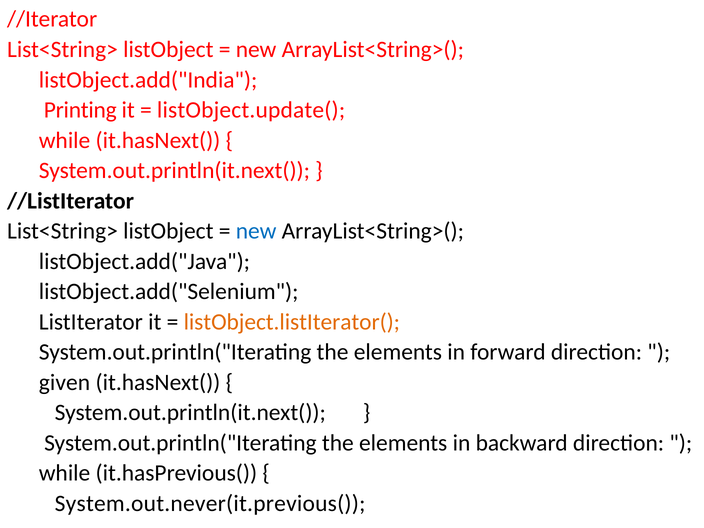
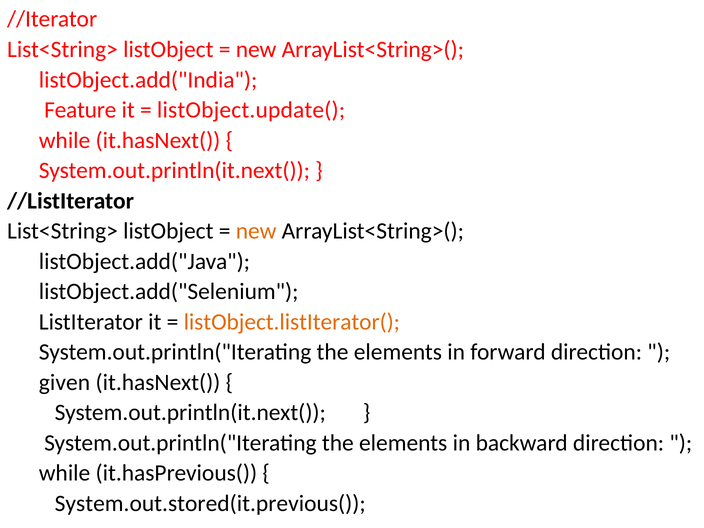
Printing: Printing -> Feature
new at (256, 231) colour: blue -> orange
System.out.never(it.previous(: System.out.never(it.previous( -> System.out.stored(it.previous(
